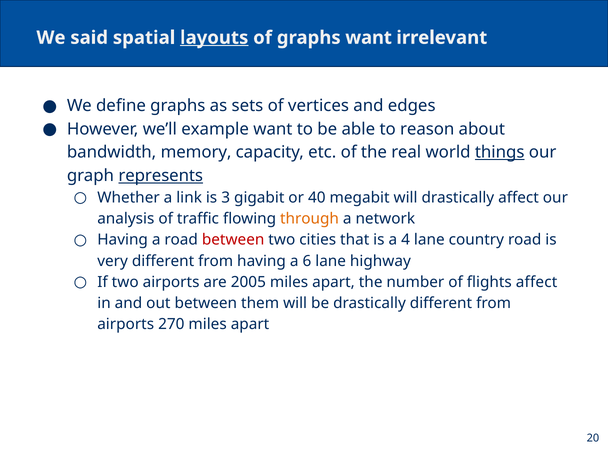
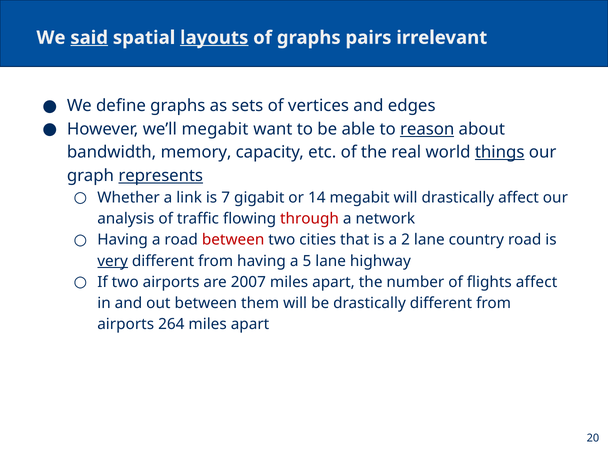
said underline: none -> present
graphs want: want -> pairs
we’ll example: example -> megabit
reason underline: none -> present
3: 3 -> 7
40: 40 -> 14
through colour: orange -> red
4: 4 -> 2
very underline: none -> present
6: 6 -> 5
2005: 2005 -> 2007
270: 270 -> 264
